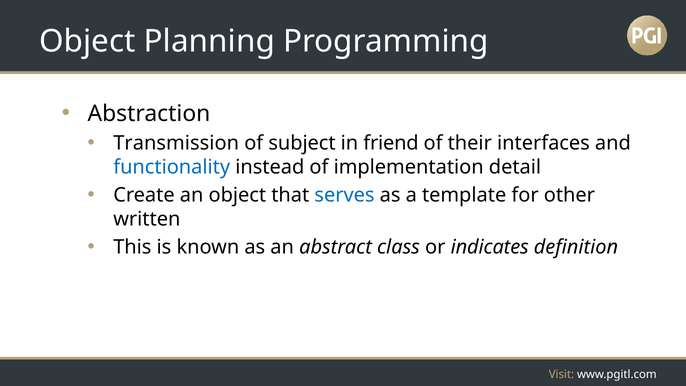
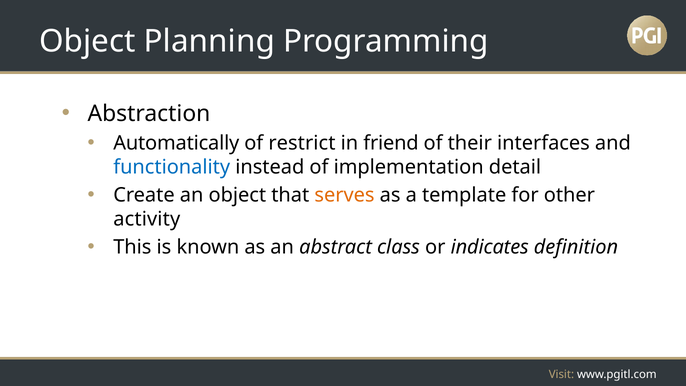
Transmission: Transmission -> Automatically
subject: subject -> restrict
serves colour: blue -> orange
written: written -> activity
